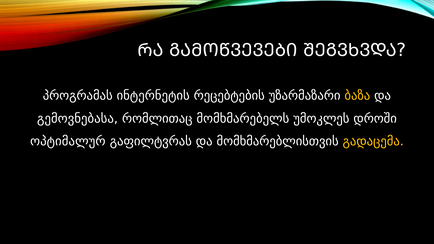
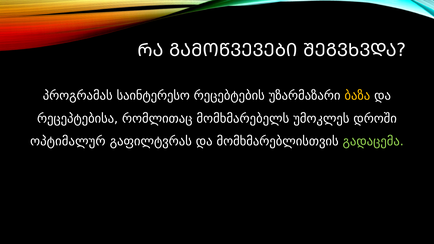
ინტერნეტის: ინტერნეტის -> საინტერესო
გემოვნებასა: გემოვნებასა -> რეცეპტებისა
გადაცემა colour: yellow -> light green
